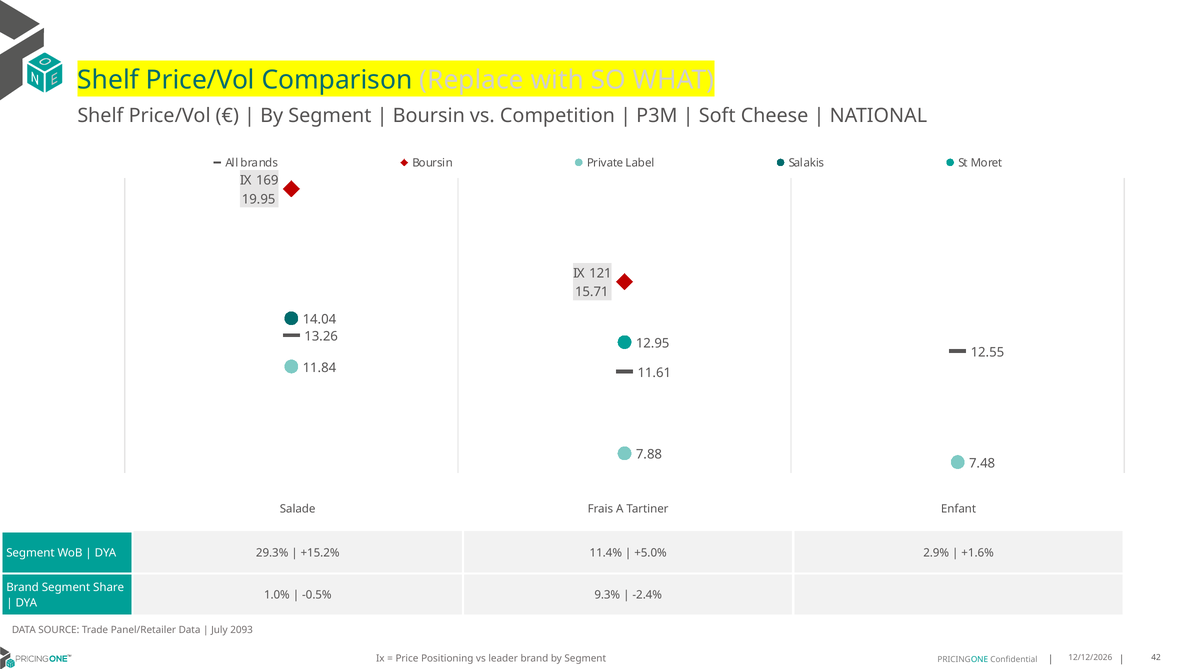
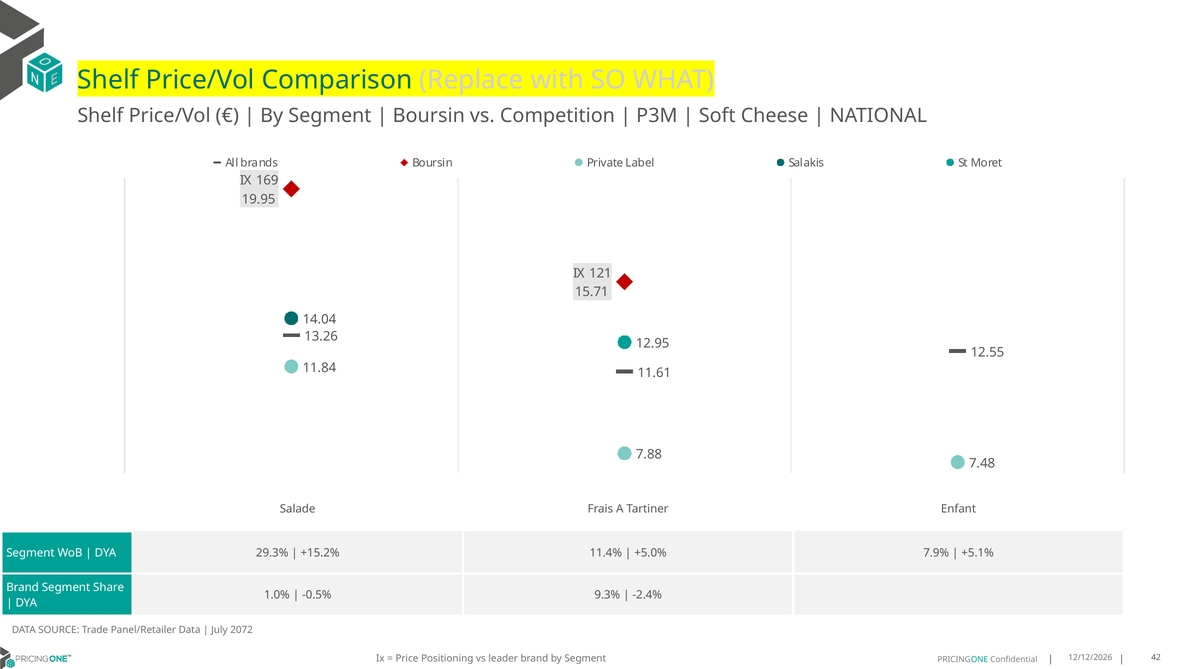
2.9%: 2.9% -> 7.9%
+1.6%: +1.6% -> +5.1%
2093: 2093 -> 2072
